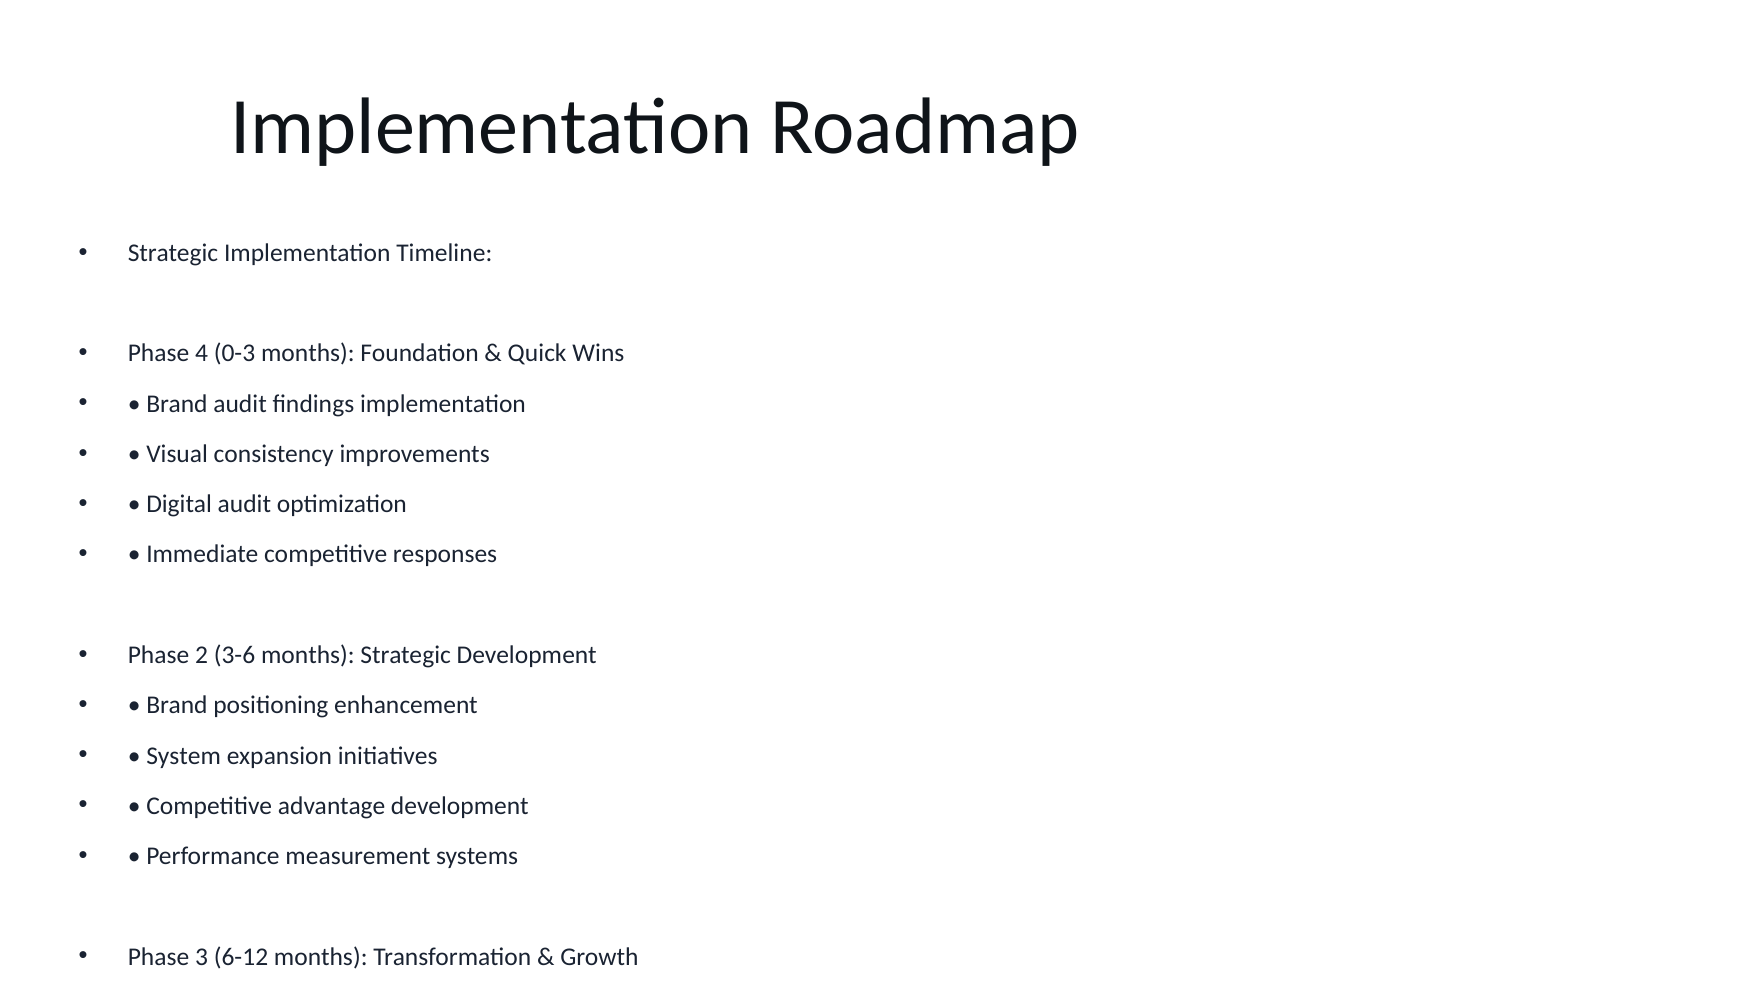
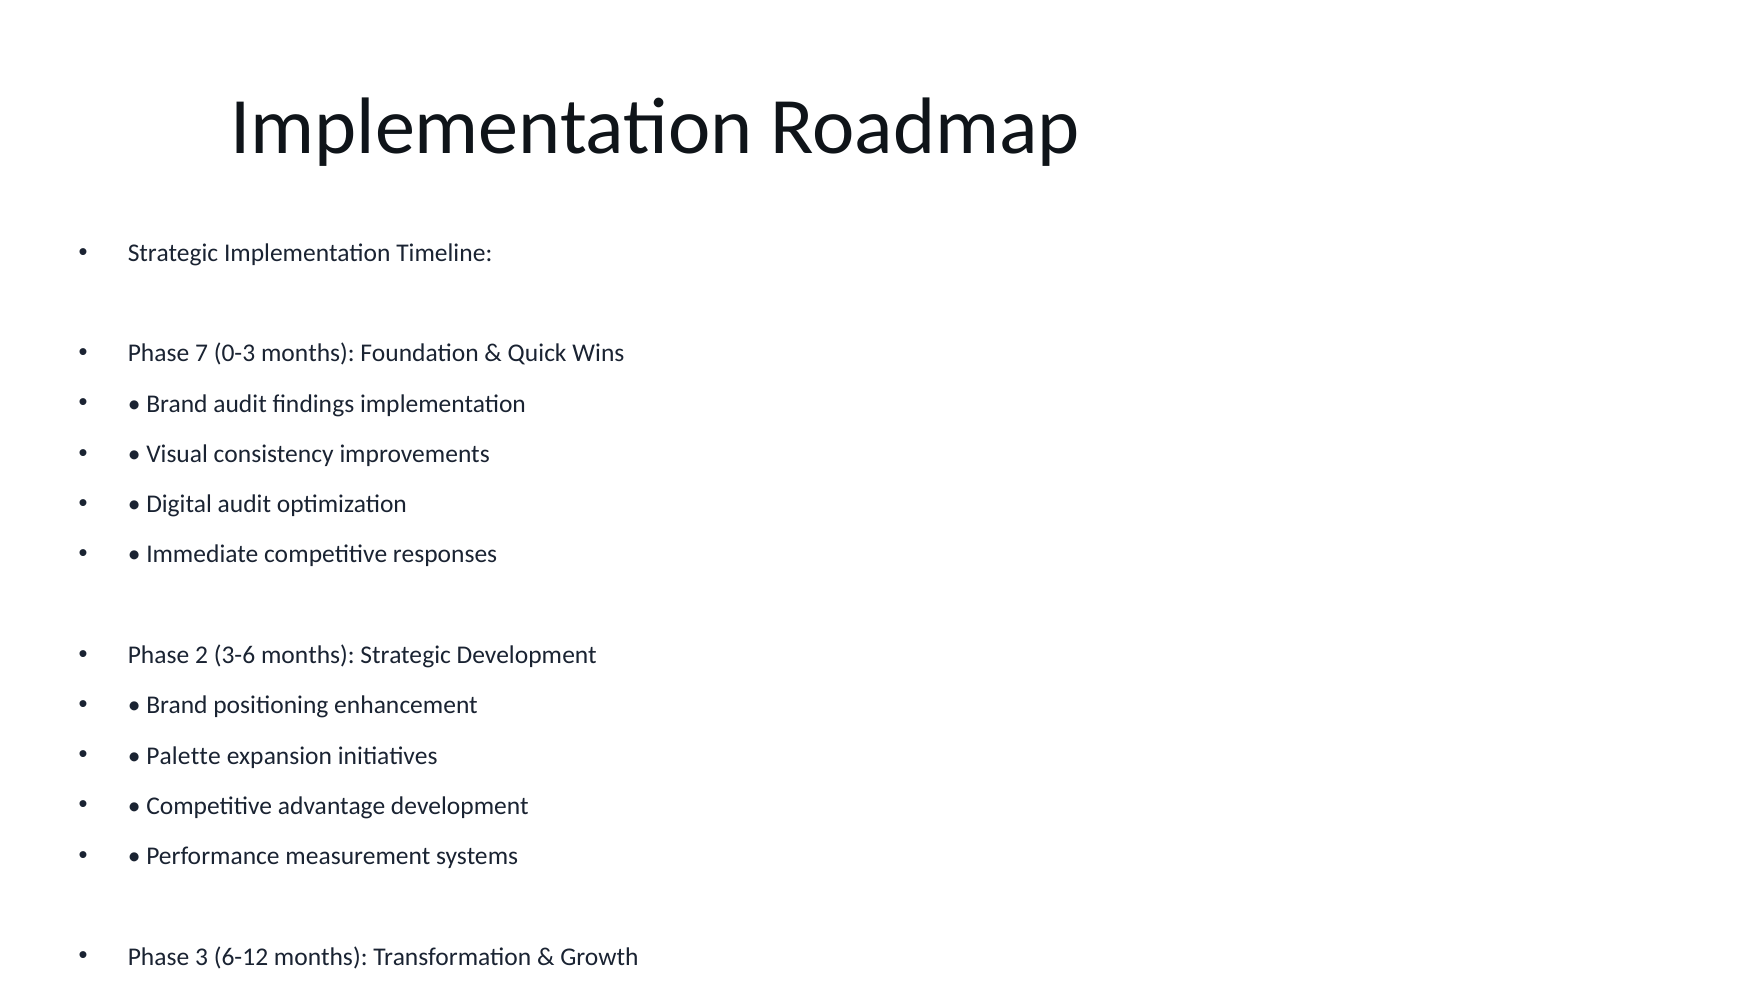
4: 4 -> 7
System: System -> Palette
